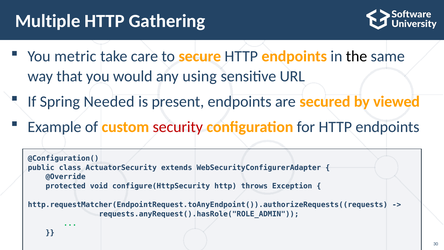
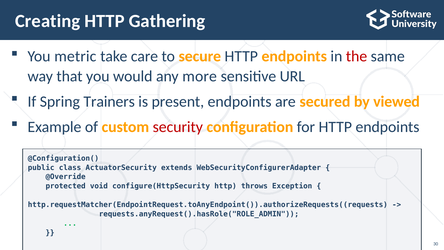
Multiple: Multiple -> Creating
the colour: black -> red
using: using -> more
Needed: Needed -> Trainers
